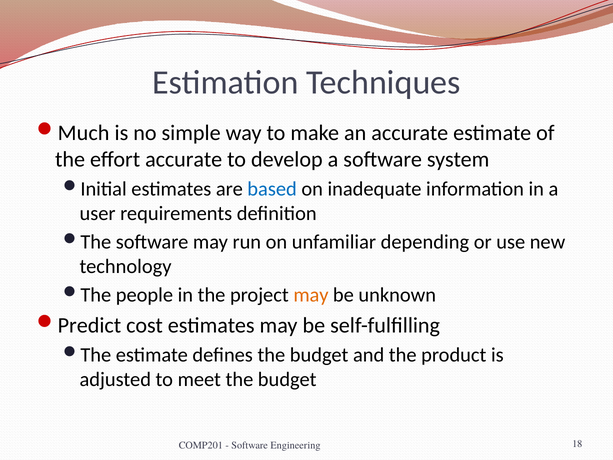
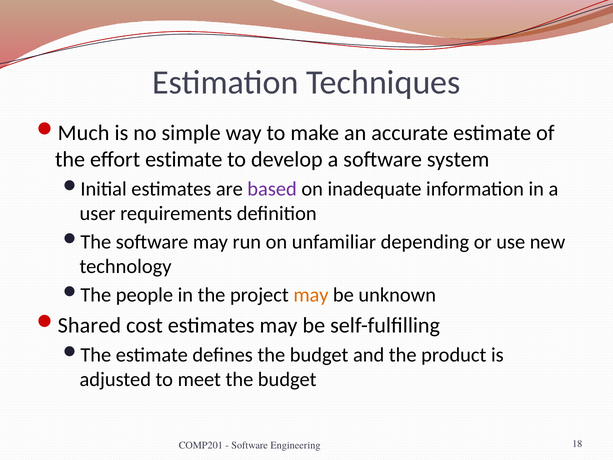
effort accurate: accurate -> estimate
based colour: blue -> purple
Predict: Predict -> Shared
